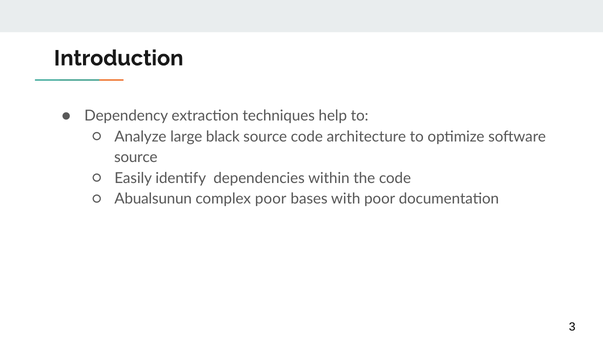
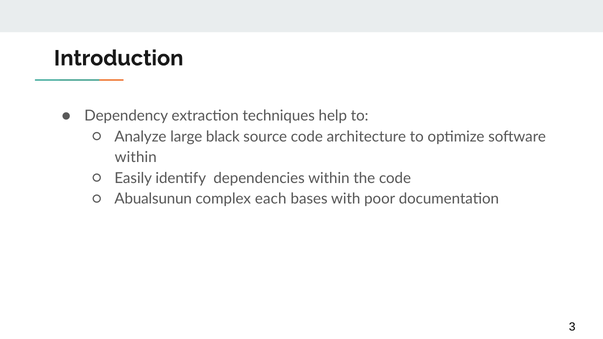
source at (136, 157): source -> within
complex poor: poor -> each
